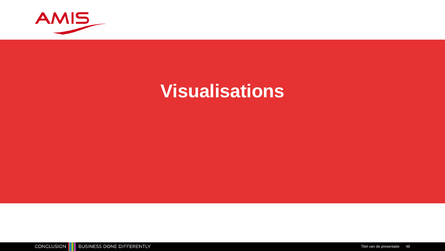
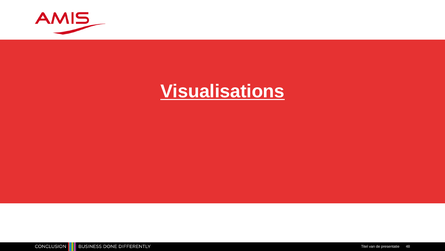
Visualisations underline: none -> present
